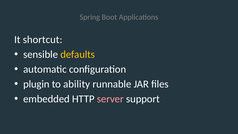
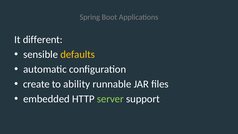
shortcut: shortcut -> different
plugin: plugin -> create
server colour: pink -> light green
